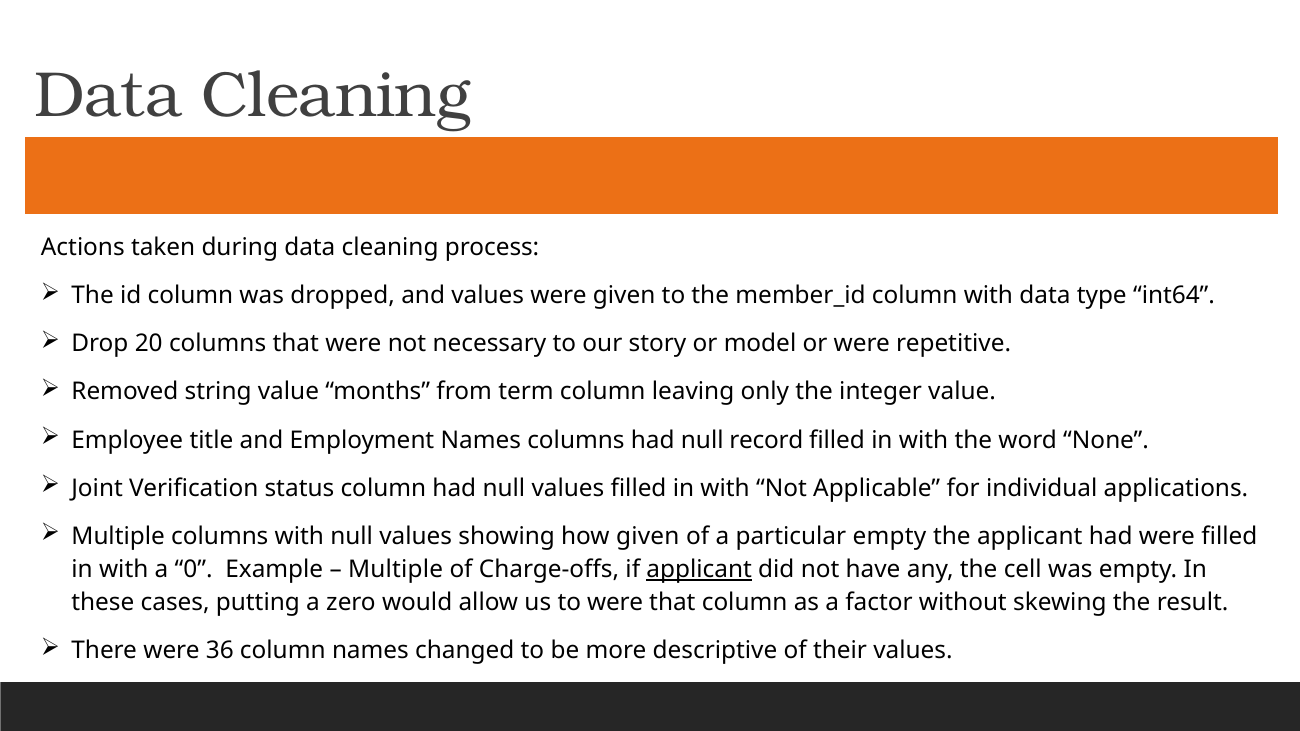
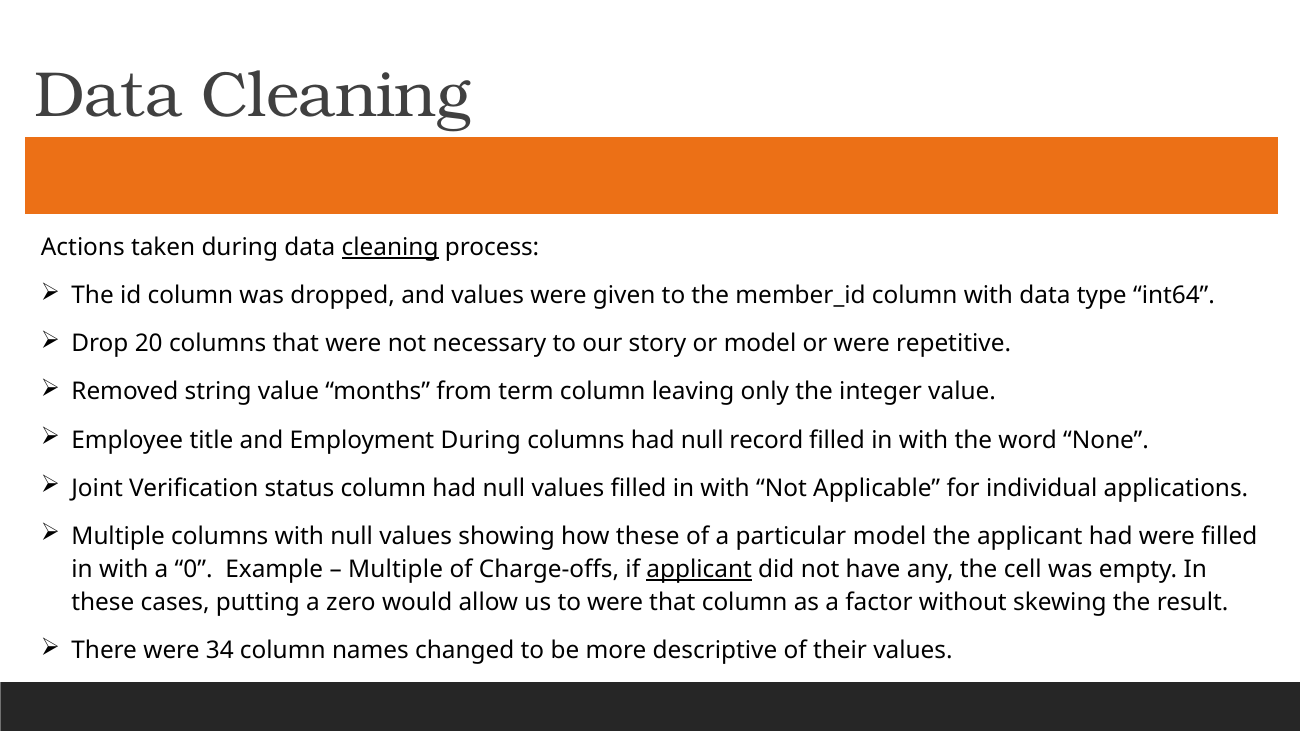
cleaning at (390, 248) underline: none -> present
Employment Names: Names -> During
how given: given -> these
particular empty: empty -> model
36: 36 -> 34
